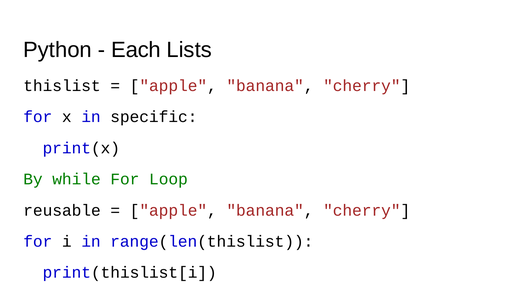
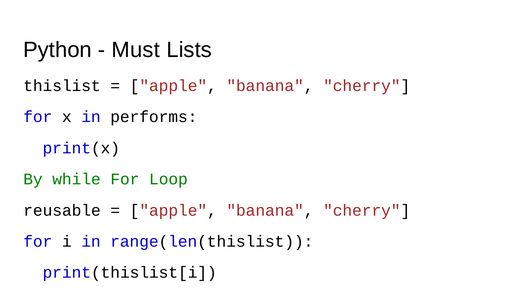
Each: Each -> Must
specific: specific -> performs
